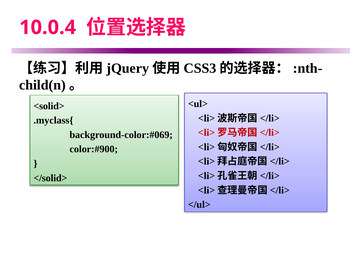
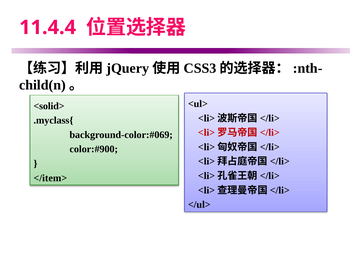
10.0.4: 10.0.4 -> 11.4.4
</solid>: </solid> -> </item>
